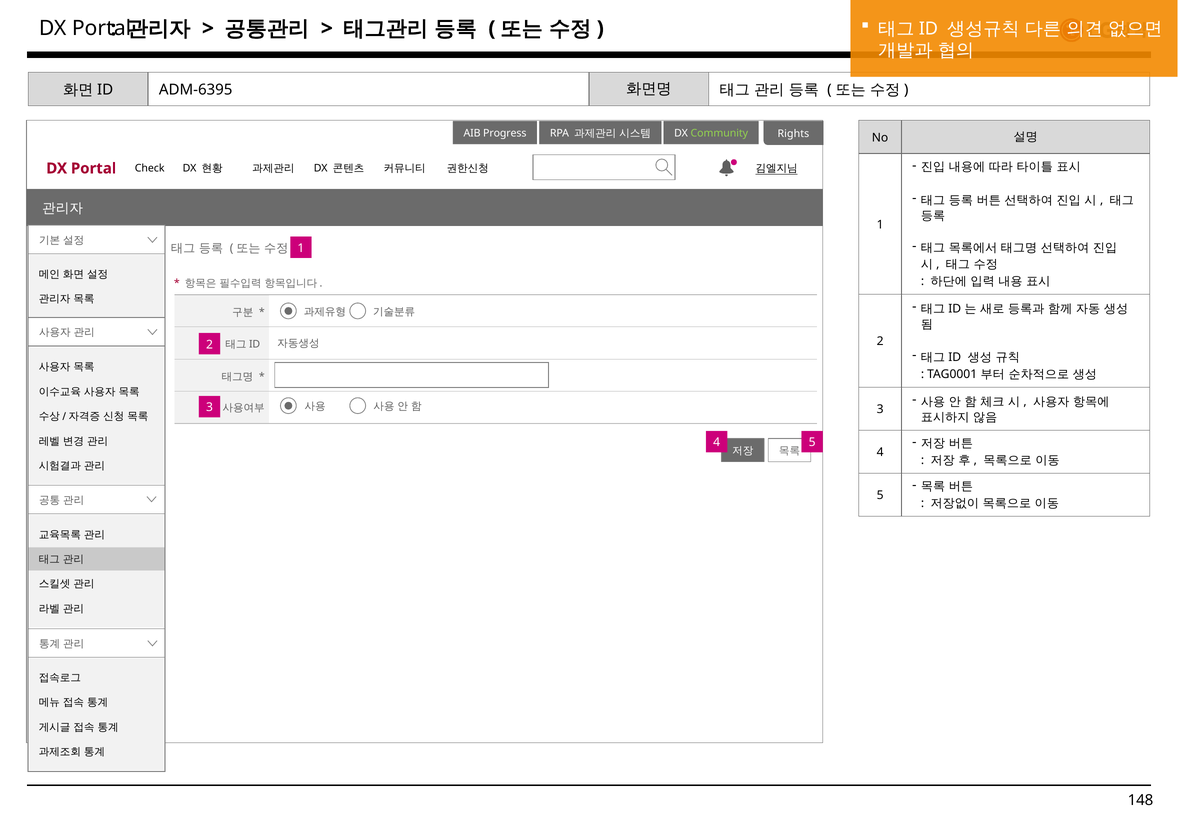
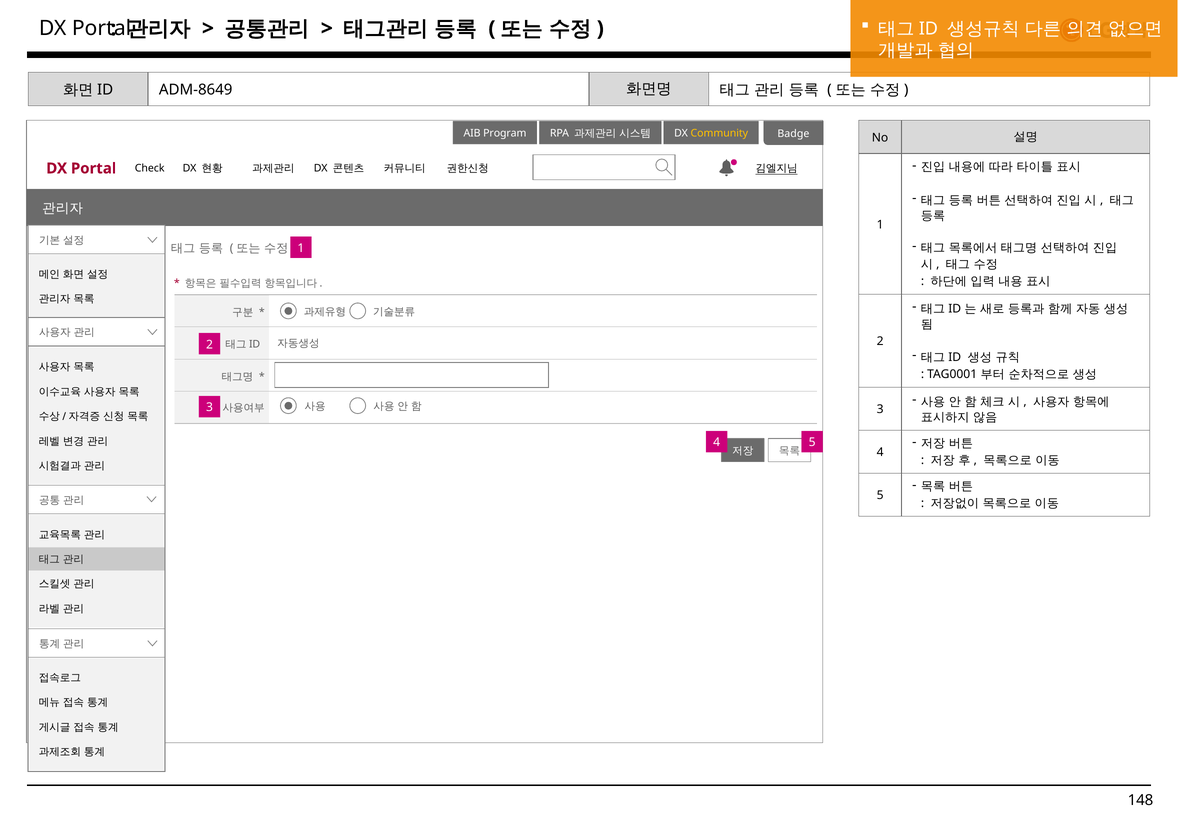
ADM-6395: ADM-6395 -> ADM-8649
Progress: Progress -> Program
Community colour: light green -> yellow
Rights: Rights -> Badge
